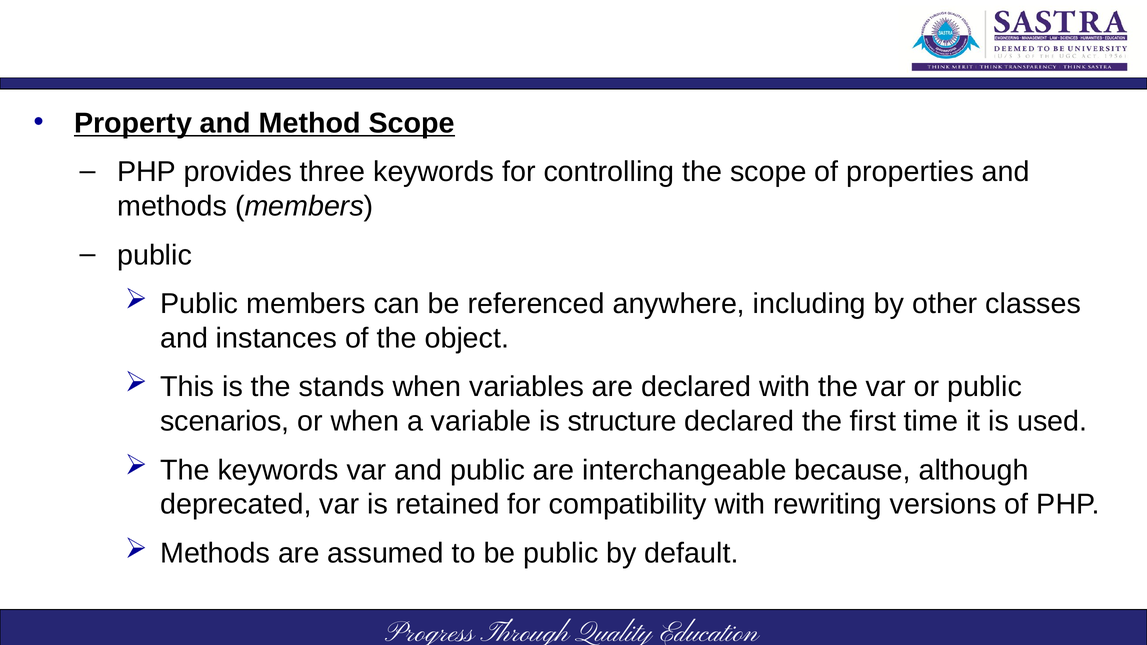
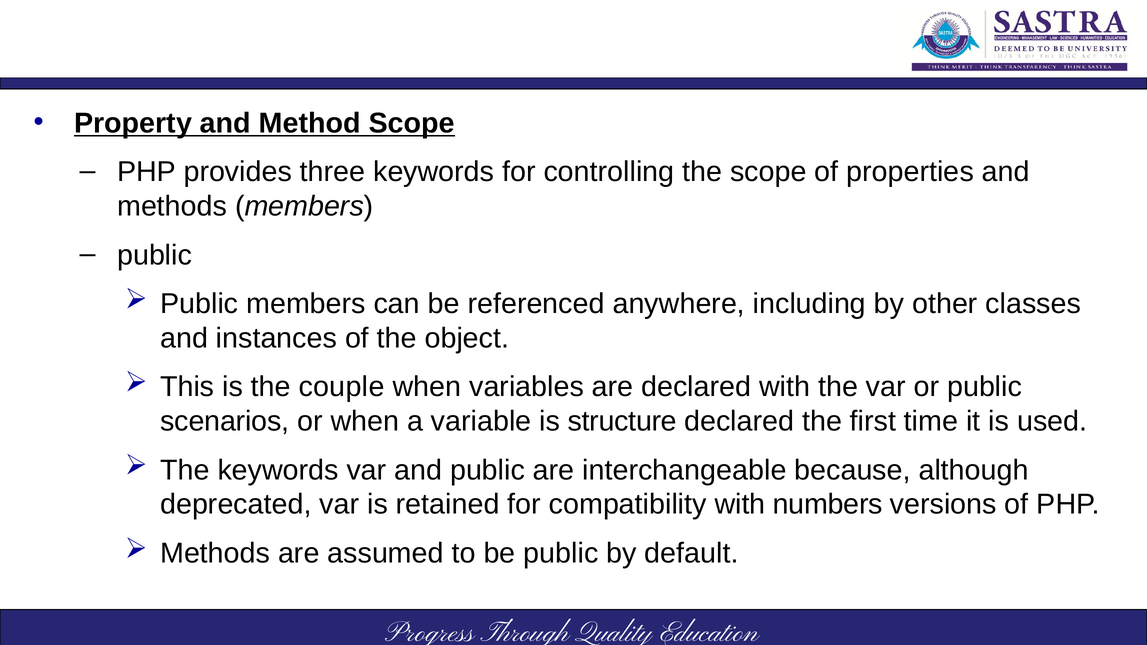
stands: stands -> couple
rewriting: rewriting -> numbers
